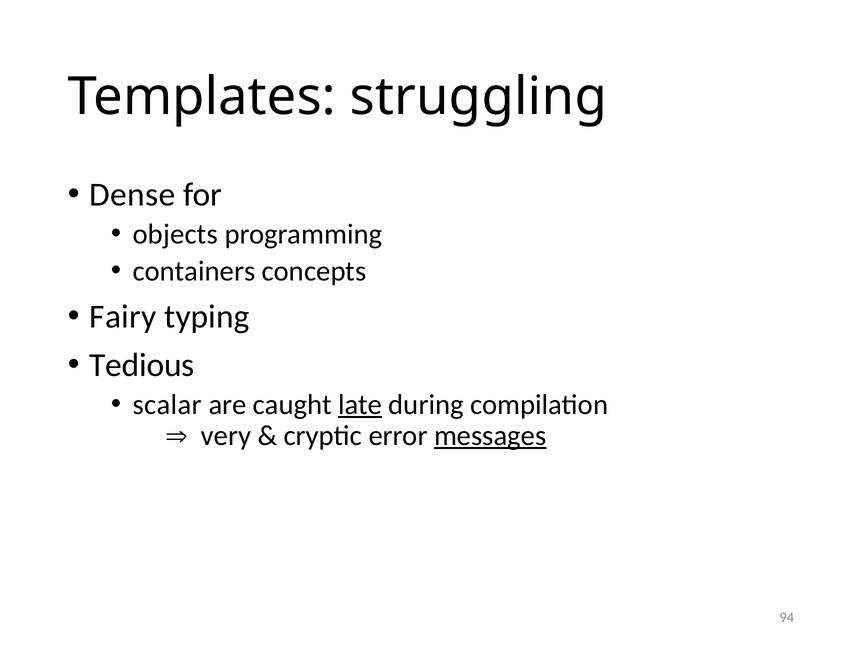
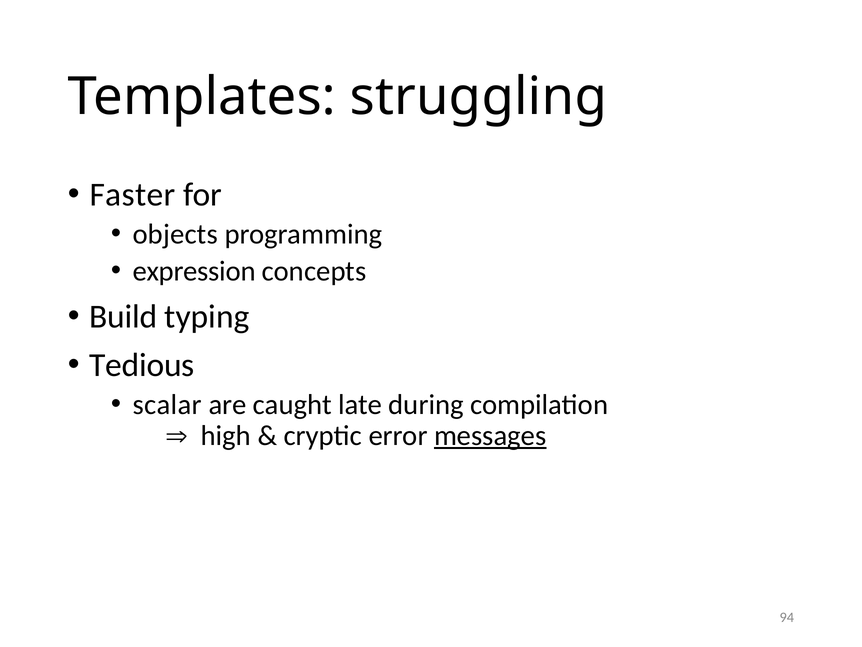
Dense: Dense -> Faster
containers: containers -> expression
Fairy: Fairy -> Build
late underline: present -> none
very: very -> high
